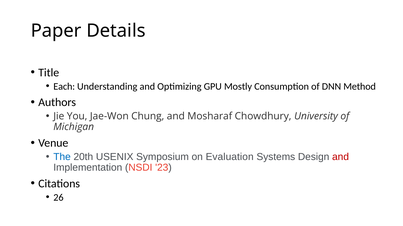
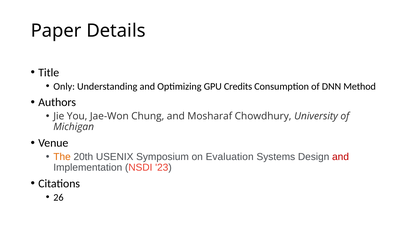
Each: Each -> Only
Mostly: Mostly -> Credits
The colour: blue -> orange
